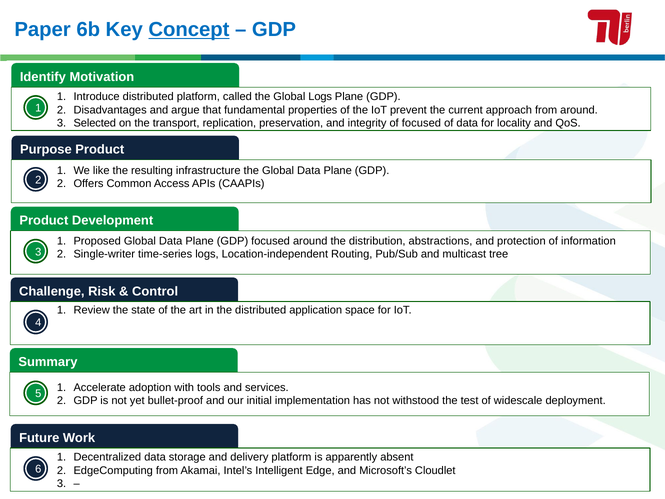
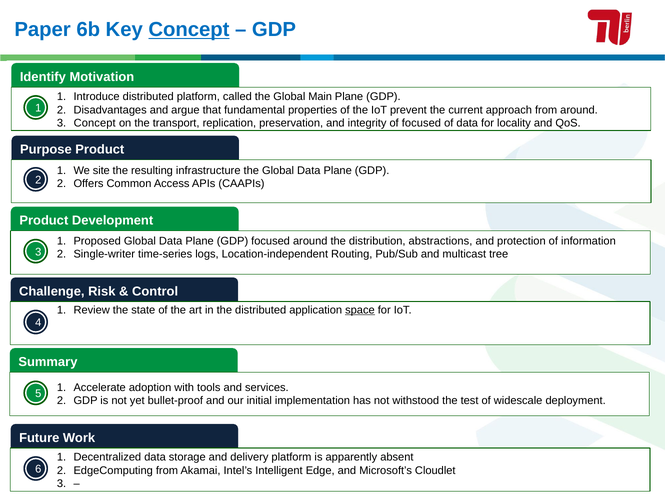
Global Logs: Logs -> Main
3 Selected: Selected -> Concept
like: like -> site
space underline: none -> present
